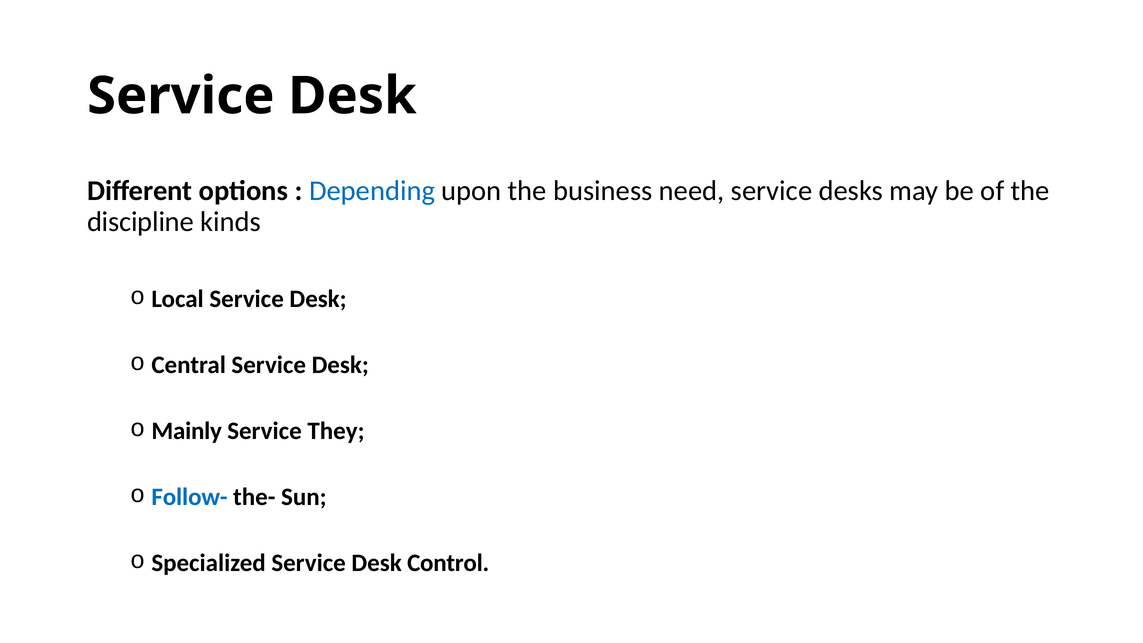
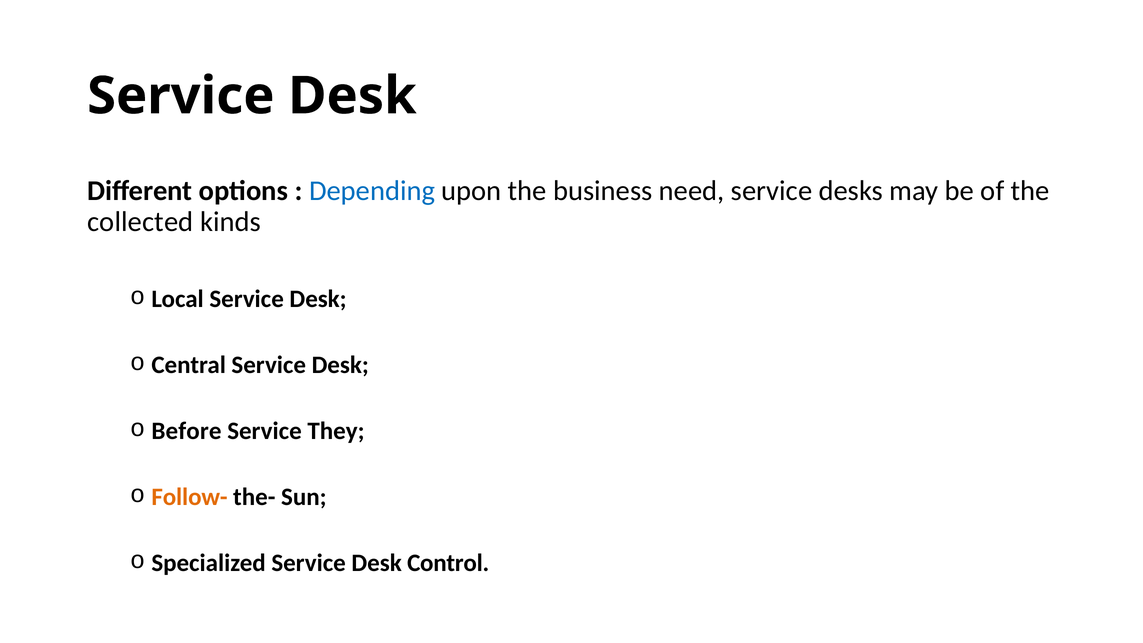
discipline: discipline -> collected
Mainly: Mainly -> Before
Follow- colour: blue -> orange
